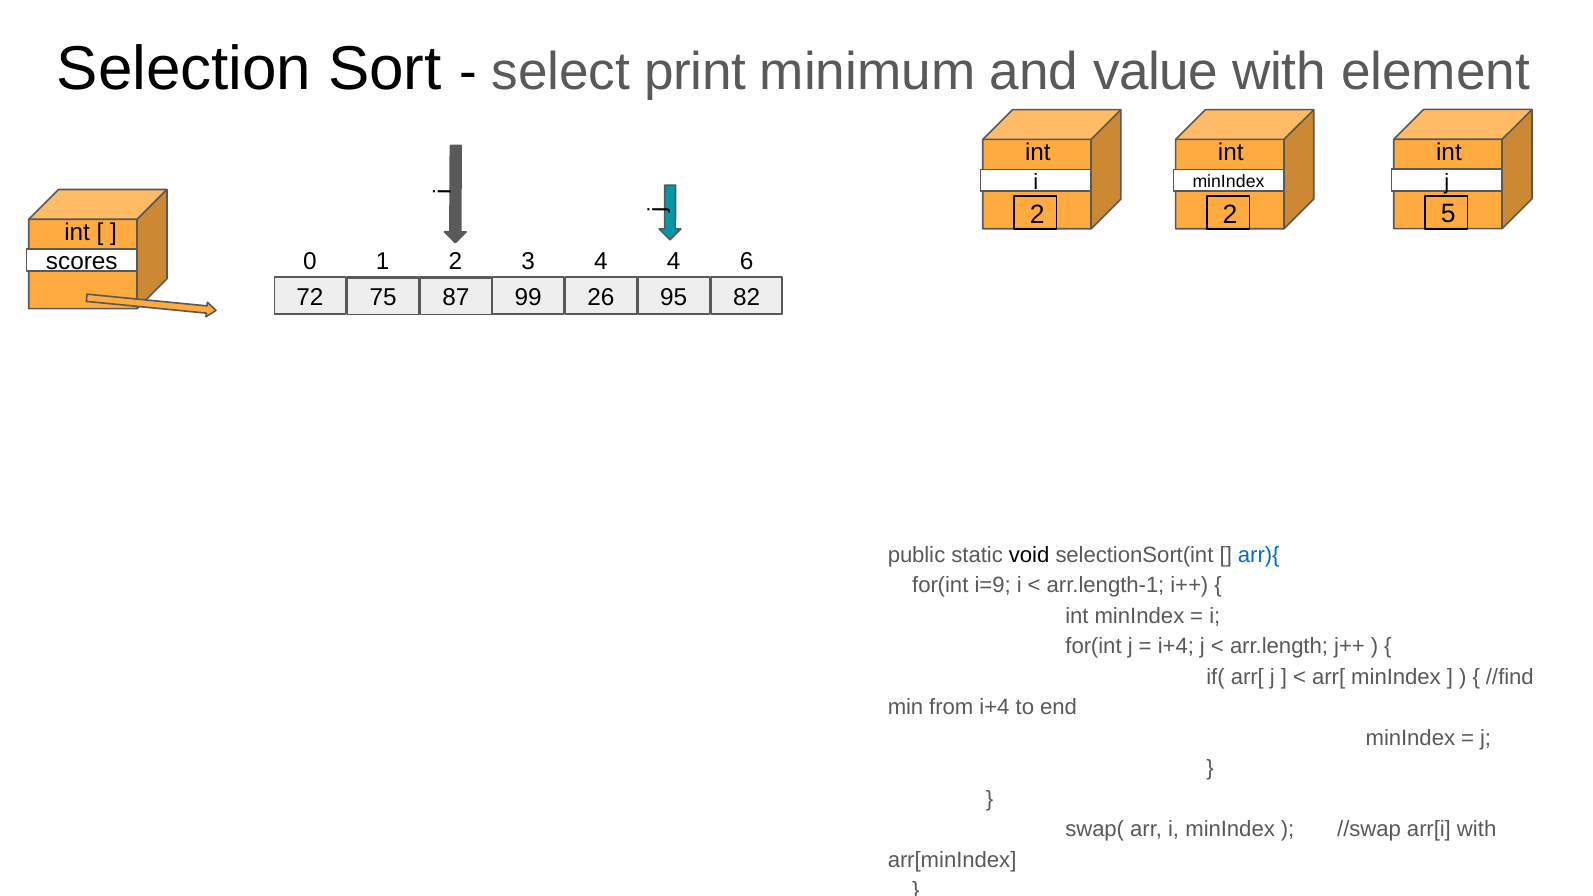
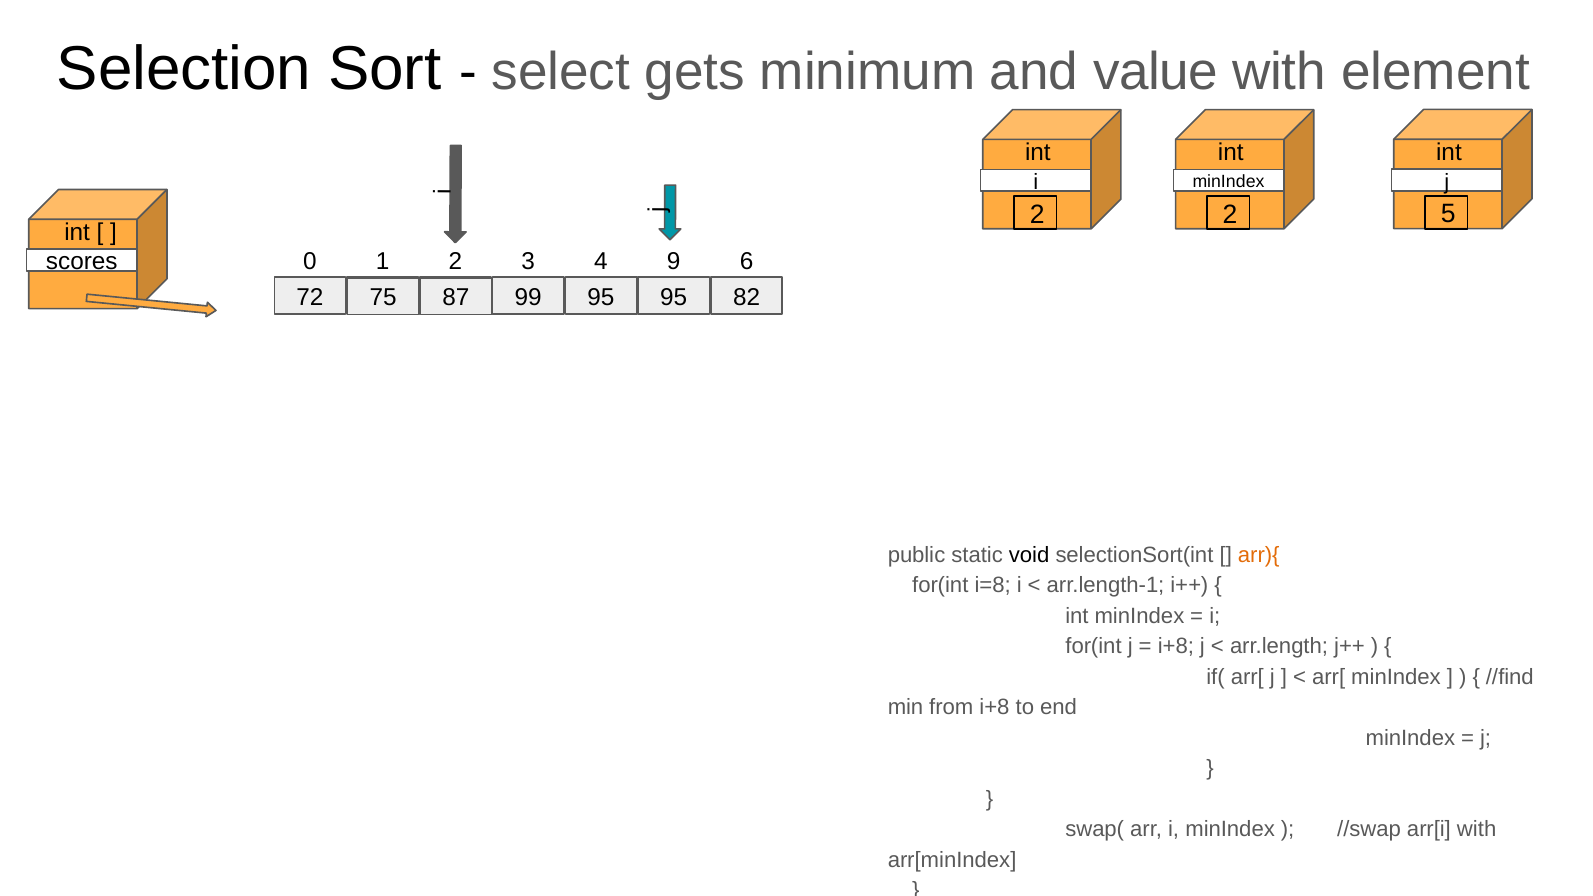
print: print -> gets
4 4: 4 -> 9
99 26: 26 -> 95
arr){ colour: blue -> orange
i=9: i=9 -> i=8
i+4 at (1176, 646): i+4 -> i+8
from i+4: i+4 -> i+8
